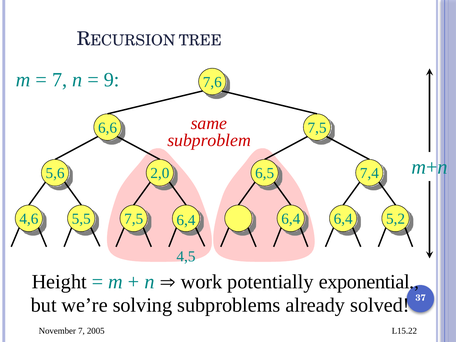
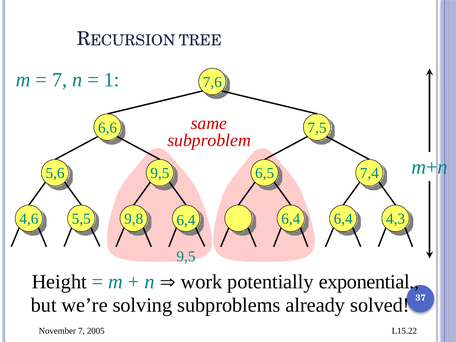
9: 9 -> 1
2,0 at (160, 173): 2,0 -> 9,5
7,5 at (134, 219): 7,5 -> 9,8
5,2: 5,2 -> 4,3
4,5 at (186, 257): 4,5 -> 9,5
